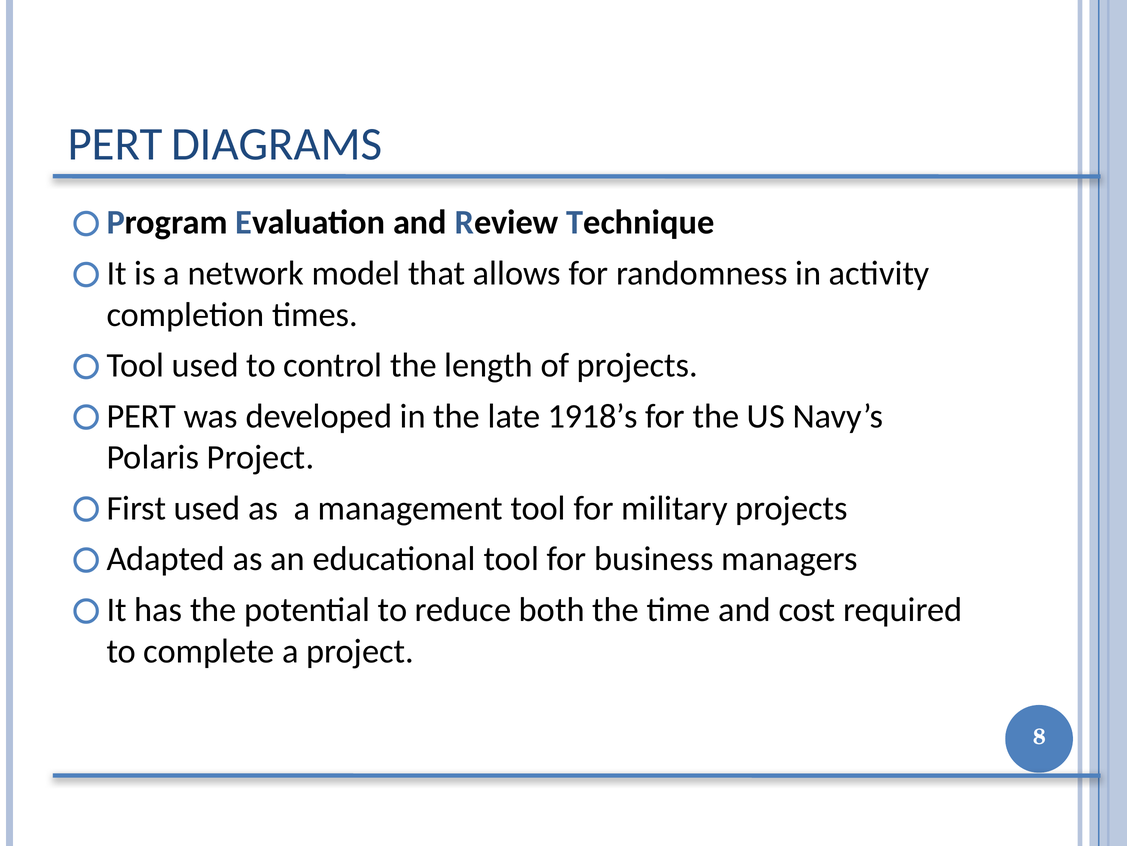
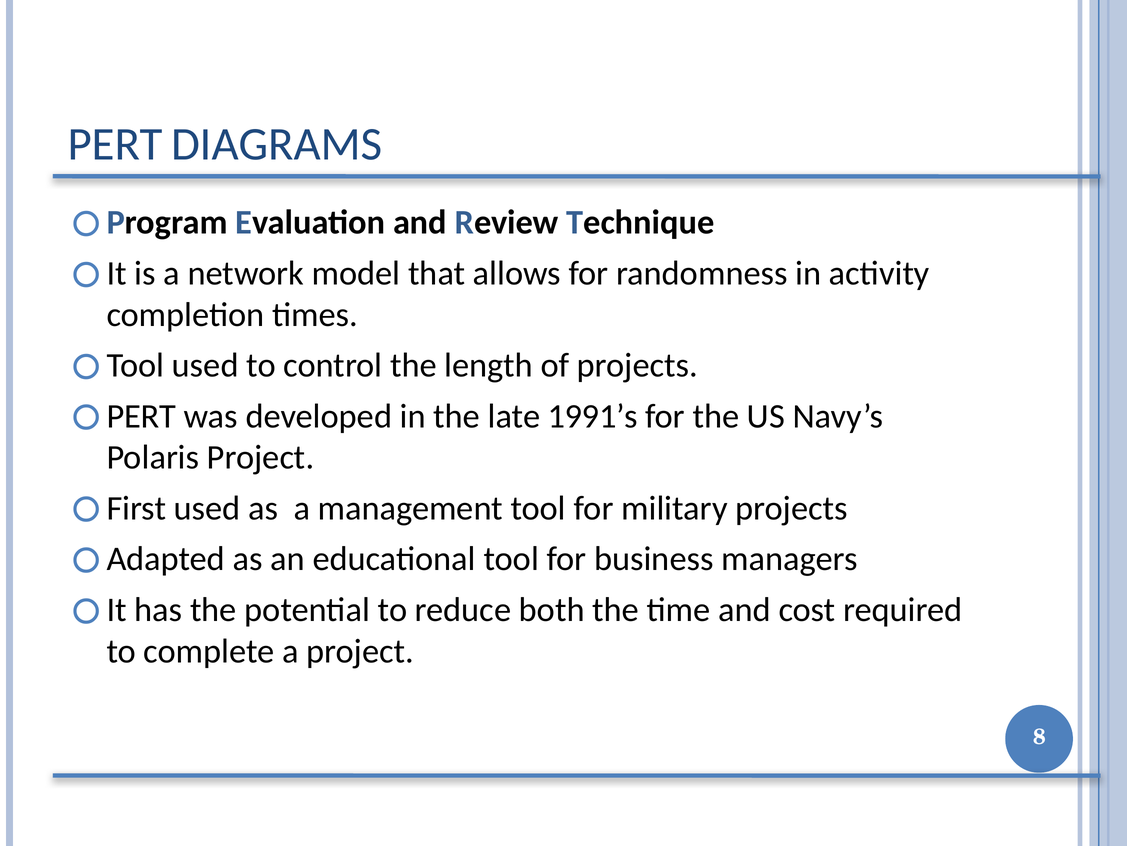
1918’s: 1918’s -> 1991’s
